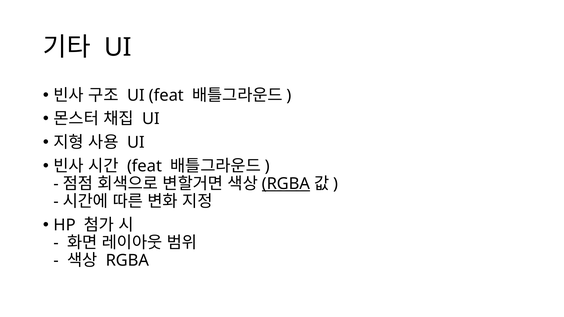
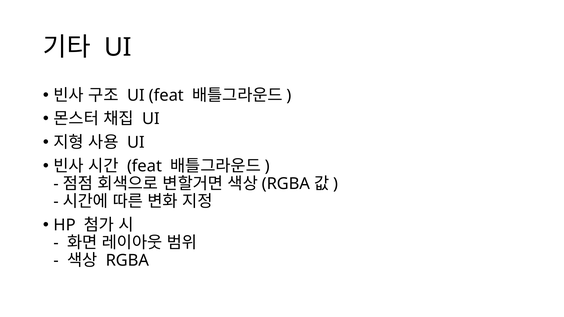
RGBA at (286, 184) underline: present -> none
